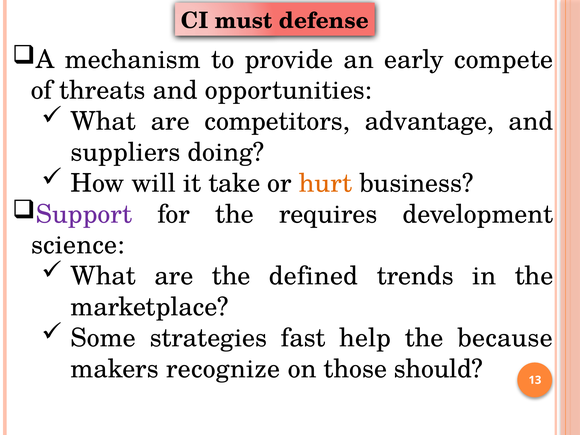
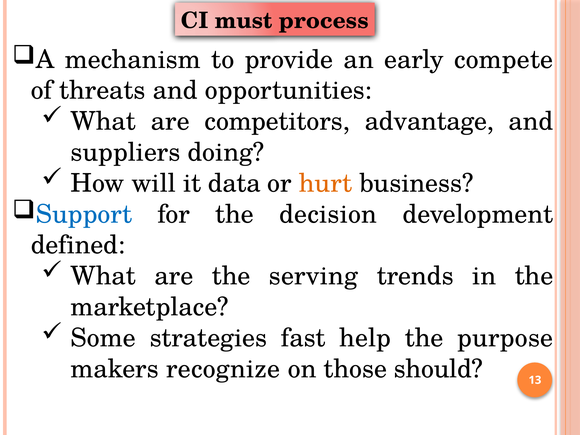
defense: defense -> process
take: take -> data
Support colour: purple -> blue
requires: requires -> decision
science: science -> defined
defined: defined -> serving
because: because -> purpose
